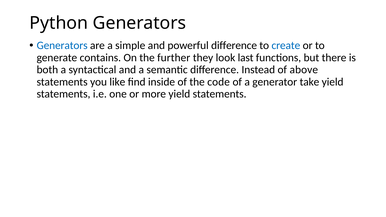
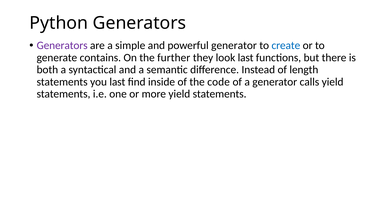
Generators at (62, 46) colour: blue -> purple
powerful difference: difference -> generator
above: above -> length
you like: like -> last
take: take -> calls
